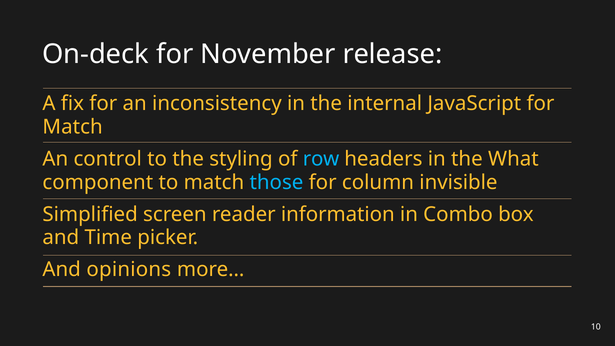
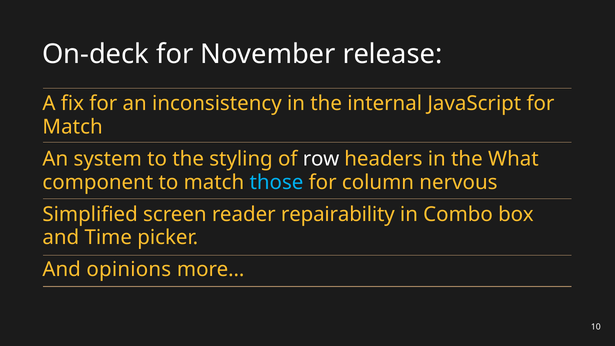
control: control -> system
row colour: light blue -> white
invisible: invisible -> nervous
information: information -> repairability
